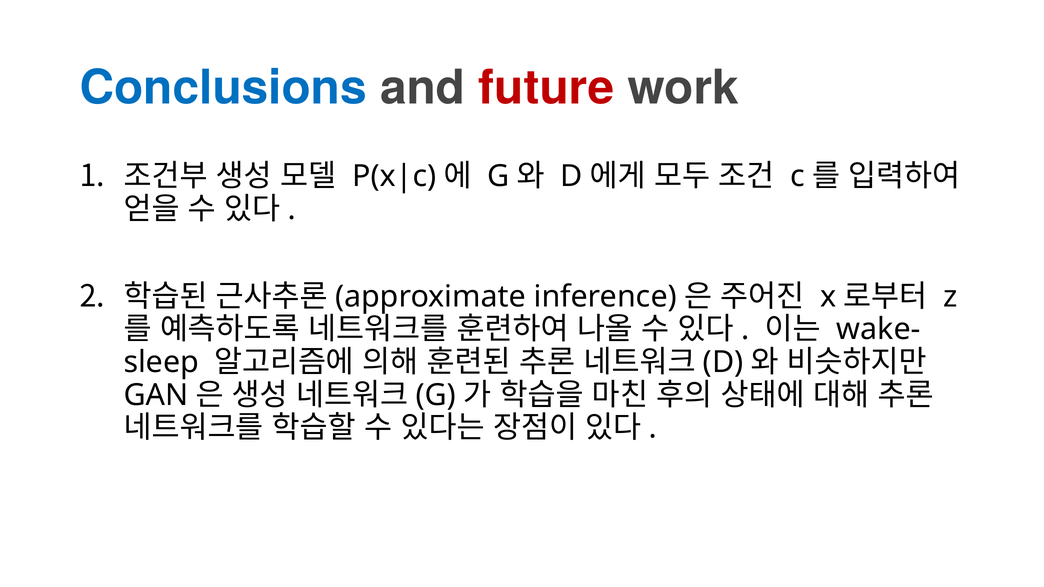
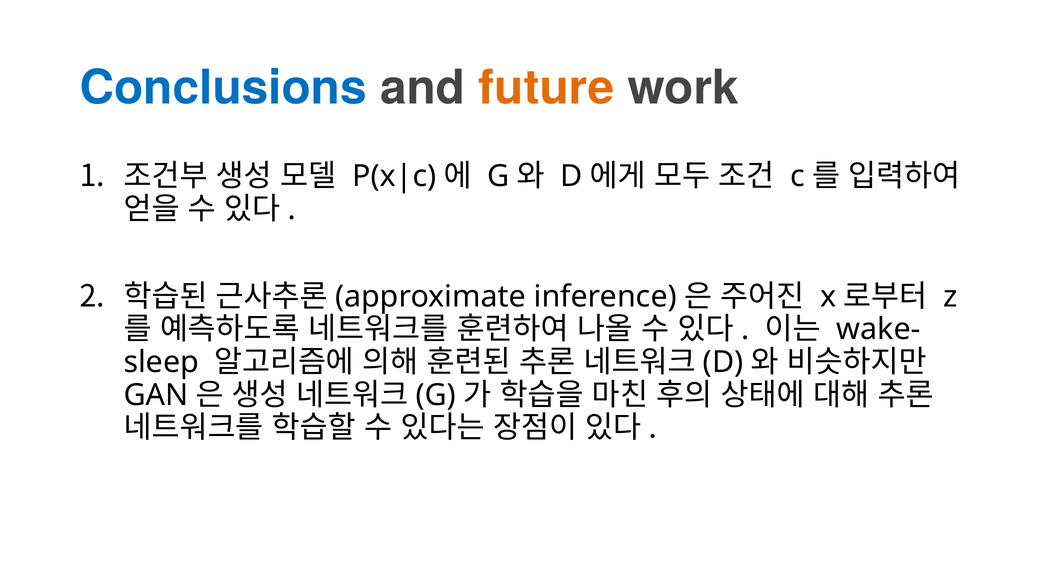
future colour: red -> orange
